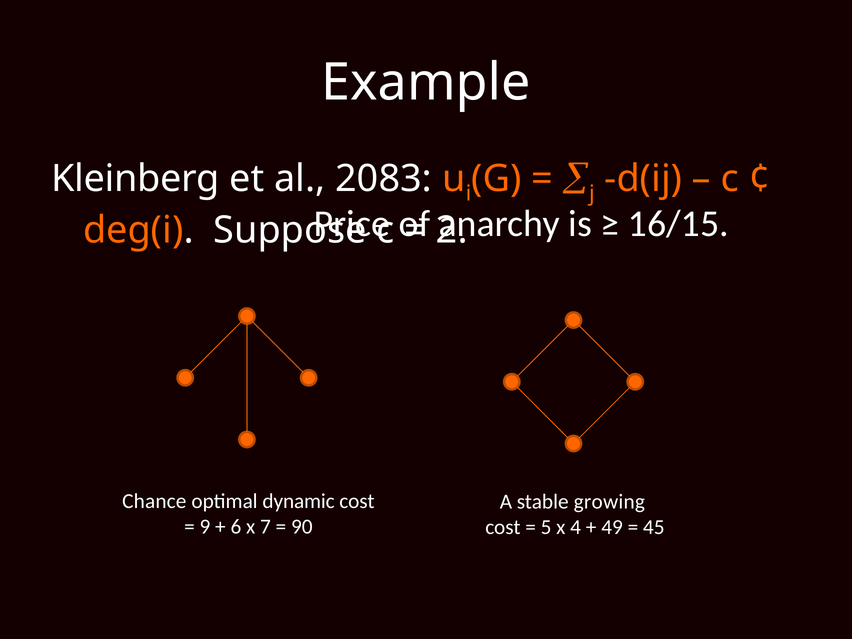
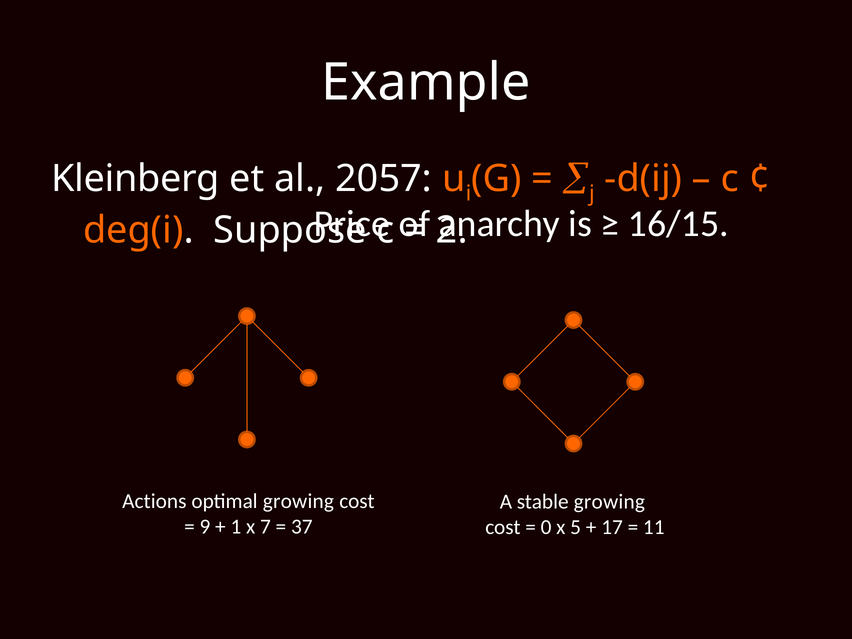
2083: 2083 -> 2057
Chance: Chance -> Actions
optimal dynamic: dynamic -> growing
6: 6 -> 1
90: 90 -> 37
5: 5 -> 0
4: 4 -> 5
49: 49 -> 17
45: 45 -> 11
